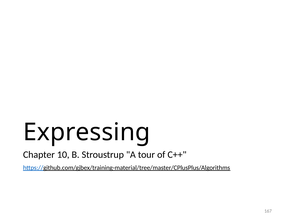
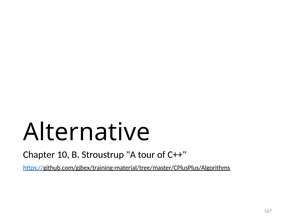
Expressing: Expressing -> Alternative
